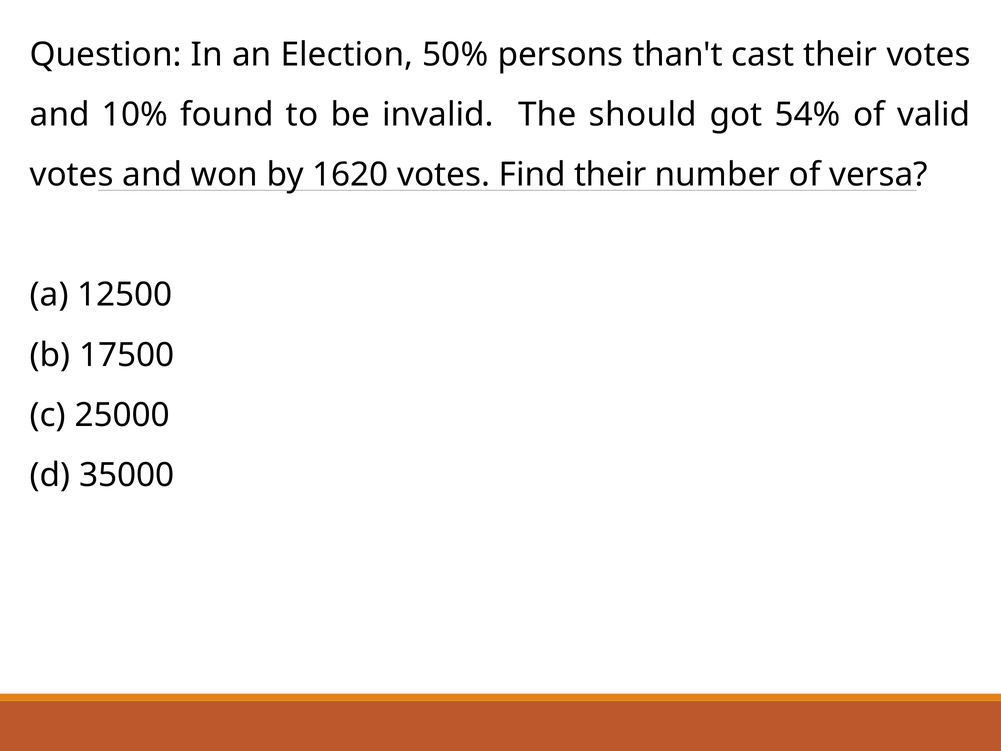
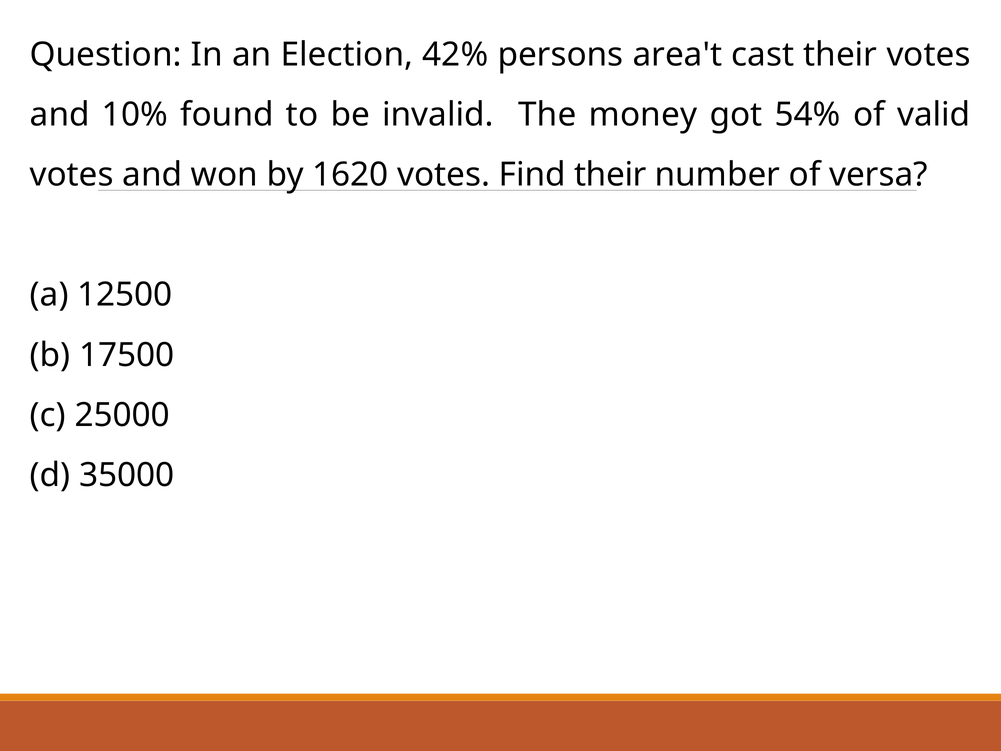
50%: 50% -> 42%
than't: than't -> area't
should: should -> money
